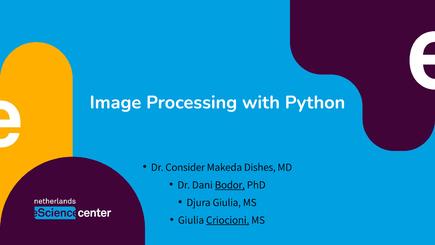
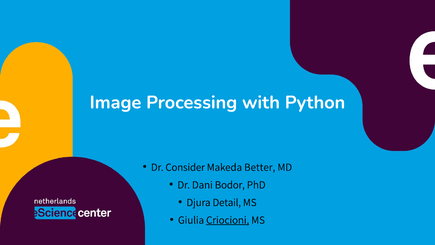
Dishes: Dishes -> Better
Bodor underline: present -> none
Djura Giulia: Giulia -> Detail
